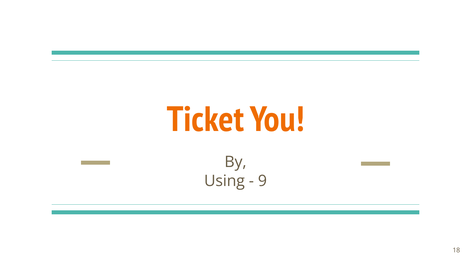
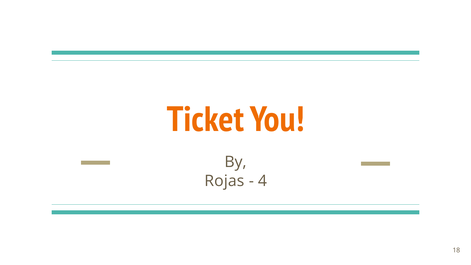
Using: Using -> Rojas
9: 9 -> 4
